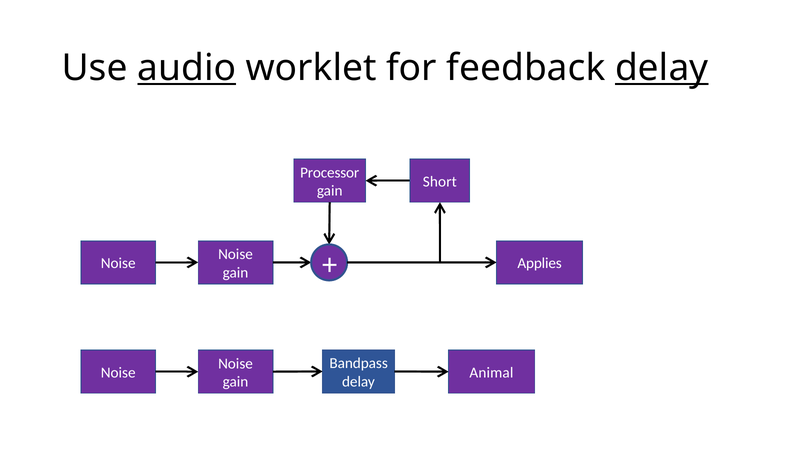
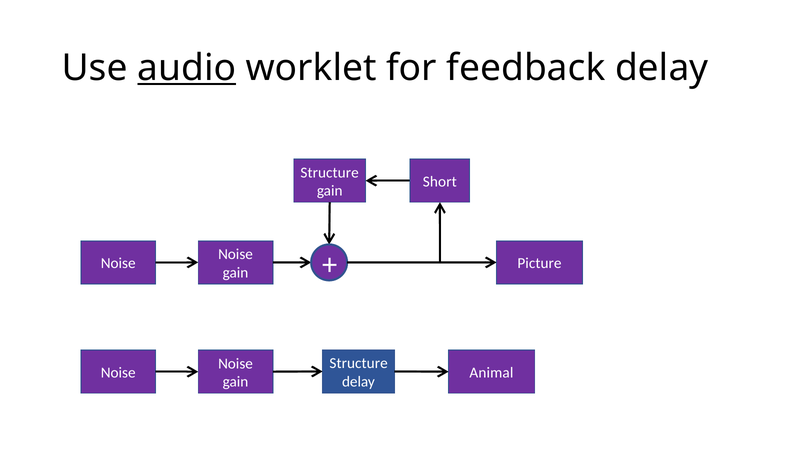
delay at (662, 68) underline: present -> none
Processor at (330, 173): Processor -> Structure
Applies: Applies -> Picture
Bandpass at (359, 364): Bandpass -> Structure
